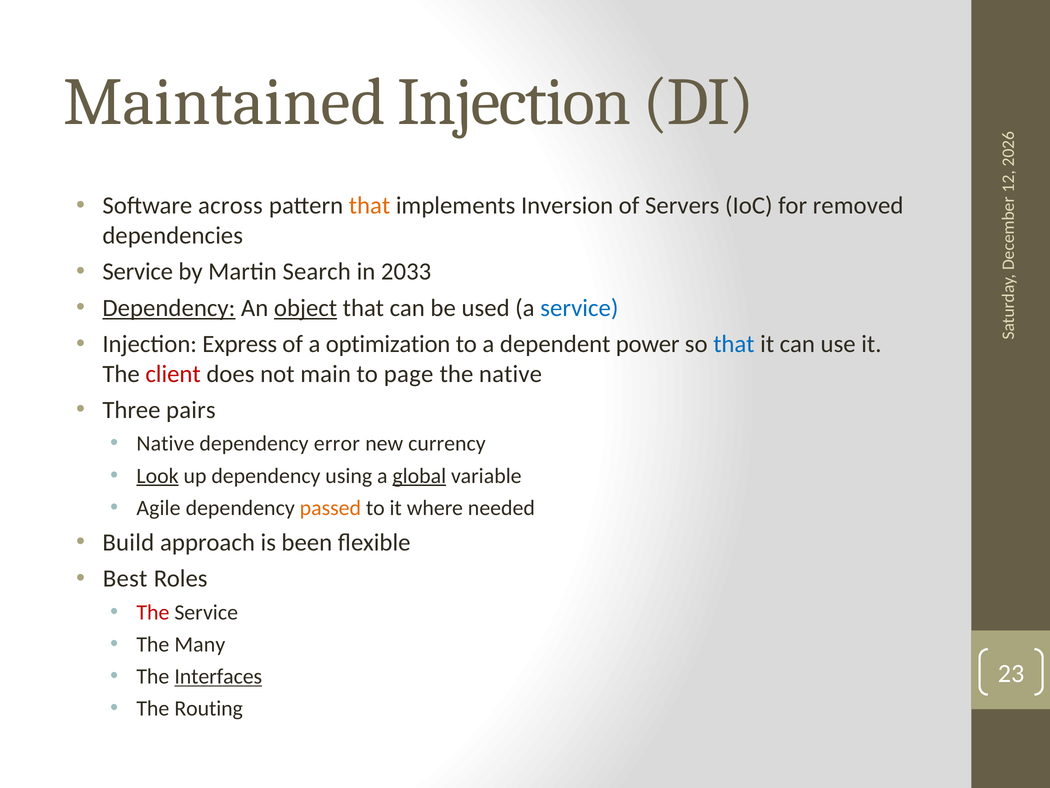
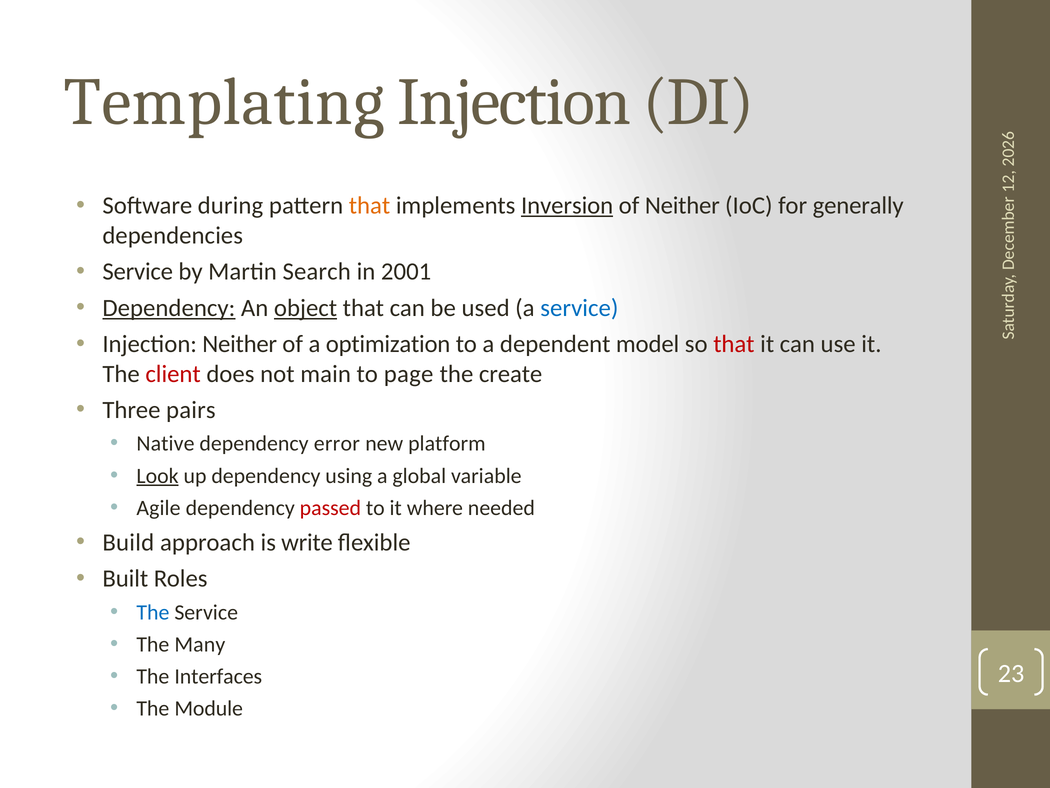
Maintained: Maintained -> Templating
across: across -> during
Inversion underline: none -> present
of Servers: Servers -> Neither
removed: removed -> generally
2033: 2033 -> 2001
Injection Express: Express -> Neither
power: power -> model
that at (734, 344) colour: blue -> red
the native: native -> create
currency: currency -> platform
global underline: present -> none
passed colour: orange -> red
been: been -> write
Best: Best -> Built
The at (153, 612) colour: red -> blue
Interfaces underline: present -> none
Routing: Routing -> Module
